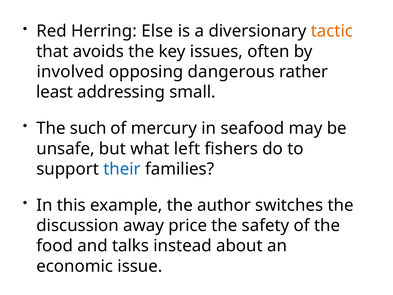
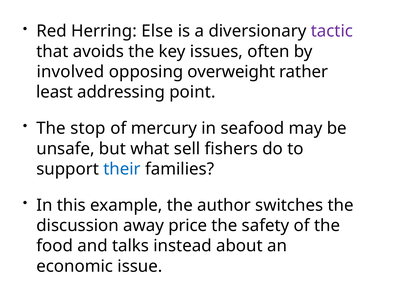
tactic colour: orange -> purple
dangerous: dangerous -> overweight
small: small -> point
such: such -> stop
left: left -> sell
